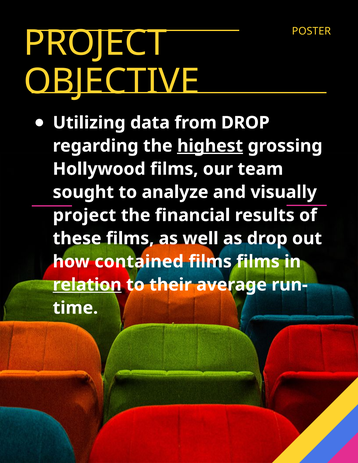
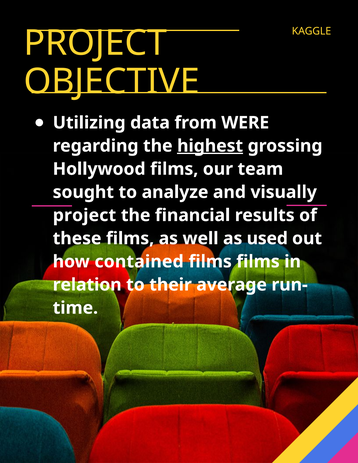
POSTER: POSTER -> KAGGLE
from DROP: DROP -> WERE
as drop: drop -> used
relation underline: present -> none
